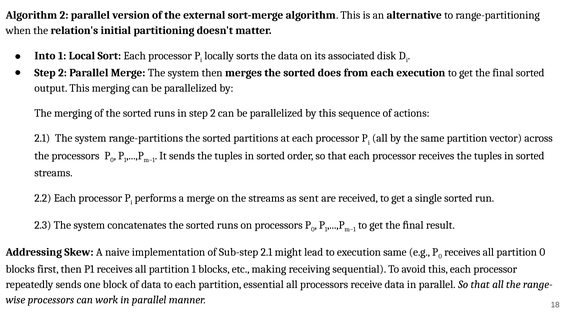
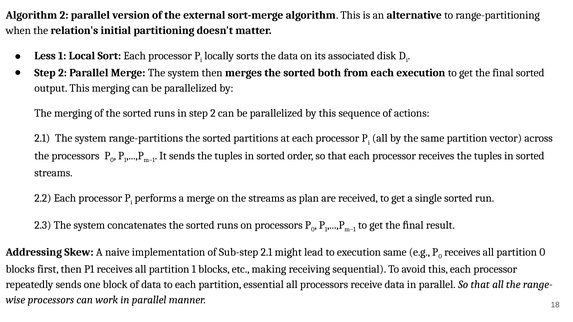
Into: Into -> Less
does: does -> both
sent: sent -> plan
